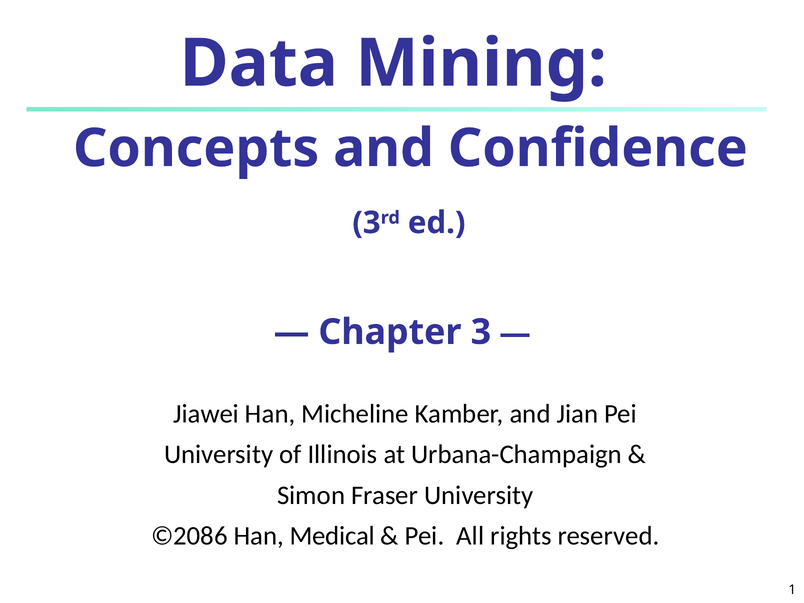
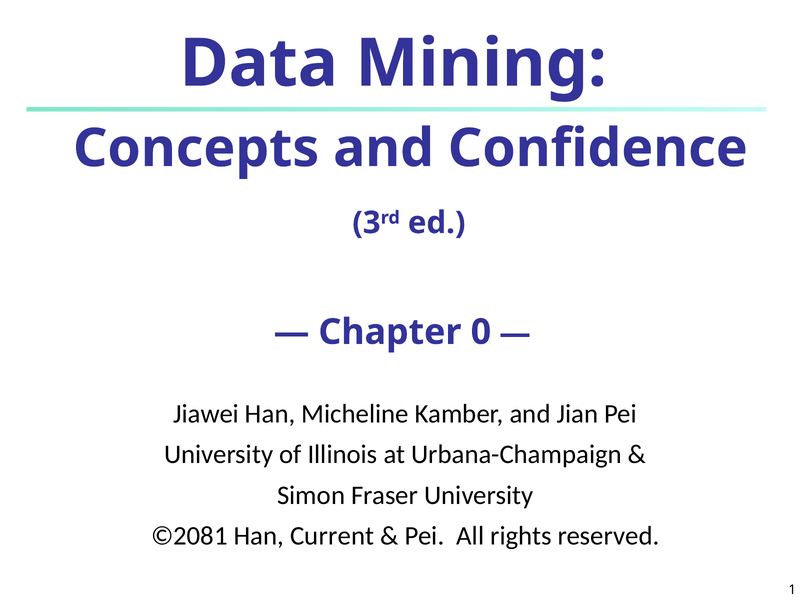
Chapter 3: 3 -> 0
©2086: ©2086 -> ©2081
Medical: Medical -> Current
